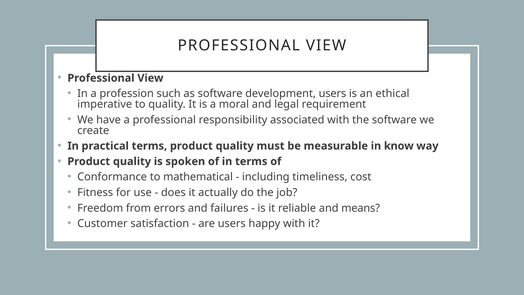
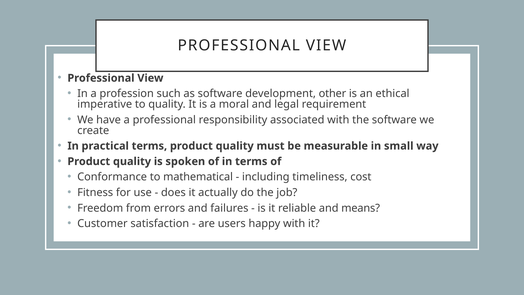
development users: users -> other
know: know -> small
